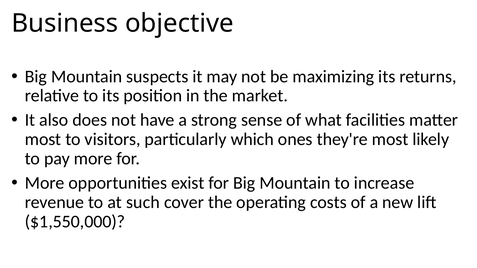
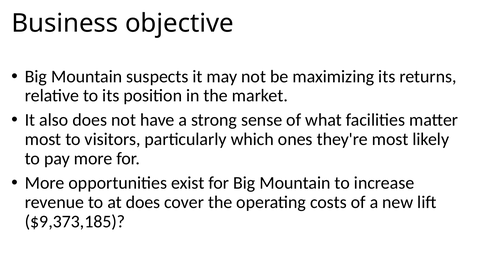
at such: such -> does
$1,550,000: $1,550,000 -> $9,373,185
